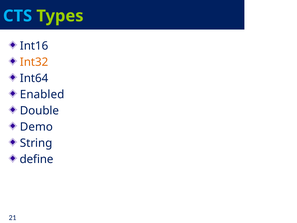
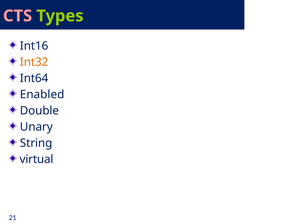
CTS colour: light blue -> pink
Demo: Demo -> Unary
define: define -> virtual
